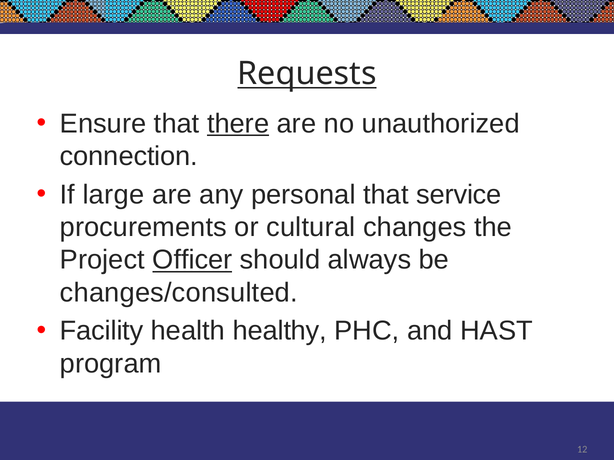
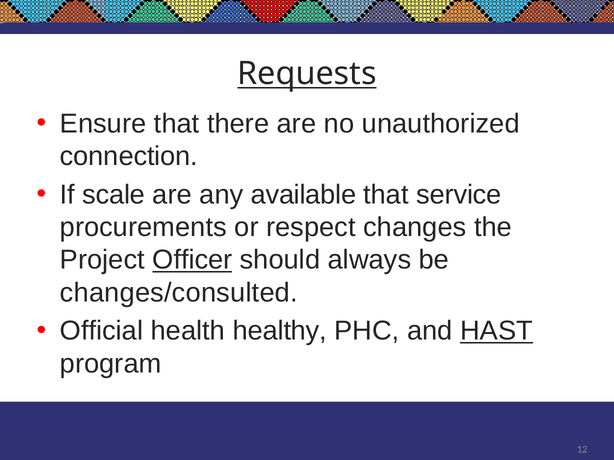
there underline: present -> none
large: large -> scale
personal: personal -> available
cultural: cultural -> respect
Facility: Facility -> Official
HAST underline: none -> present
